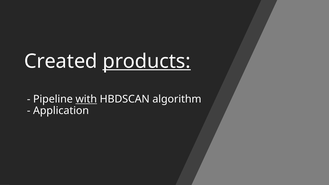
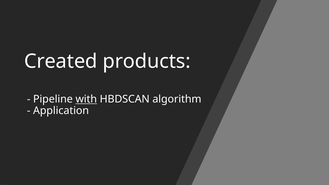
products underline: present -> none
